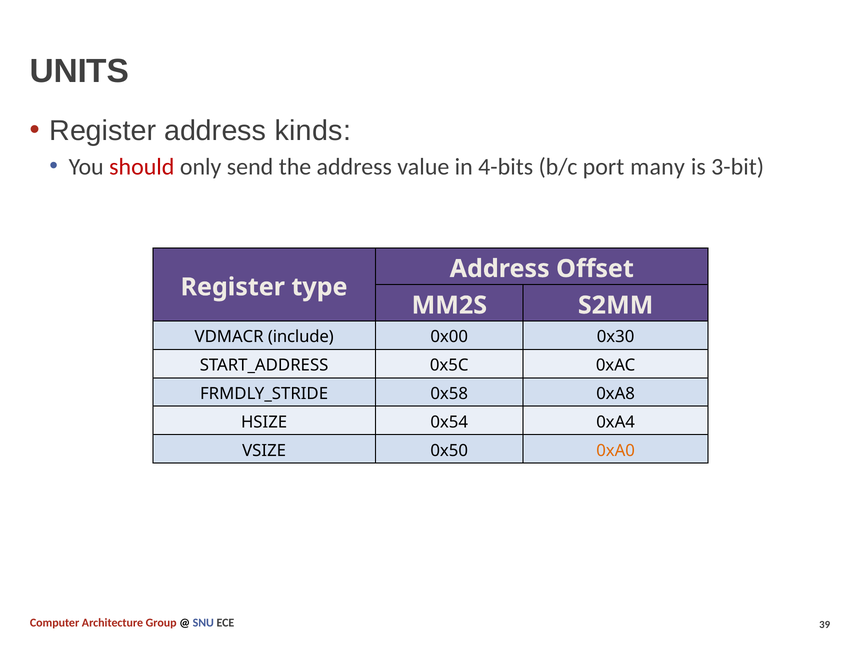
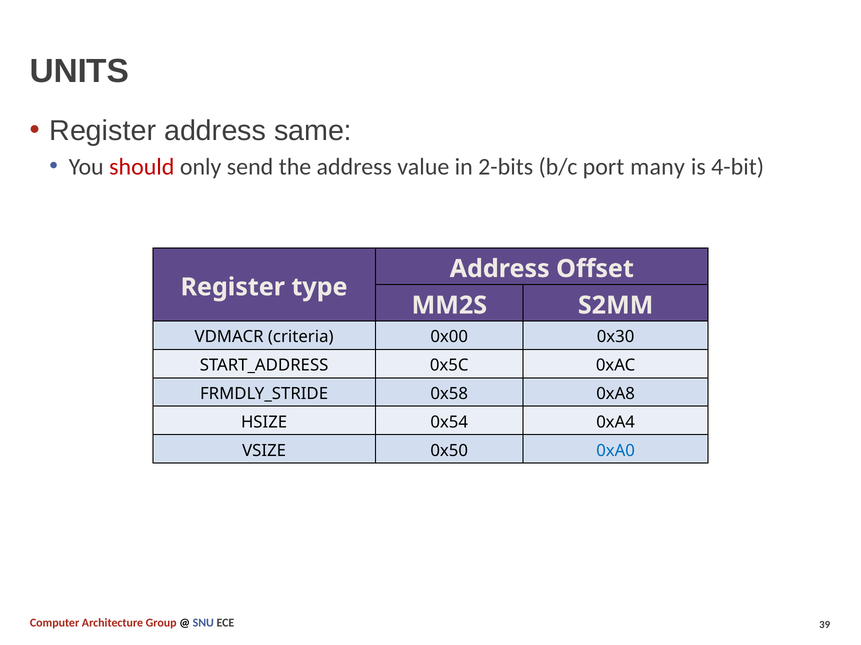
kinds: kinds -> same
4-bits: 4-bits -> 2-bits
3-bit: 3-bit -> 4-bit
include: include -> criteria
0xA0 colour: orange -> blue
